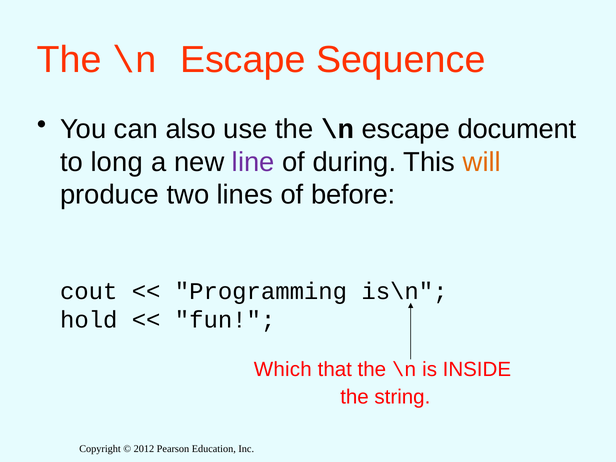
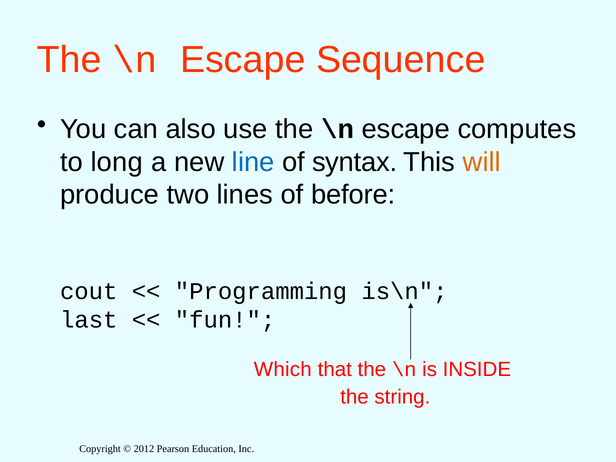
document: document -> computes
line colour: purple -> blue
during: during -> syntax
hold: hold -> last
